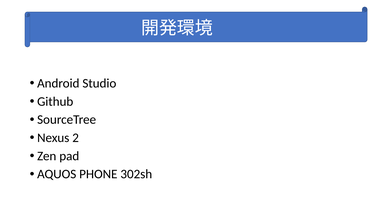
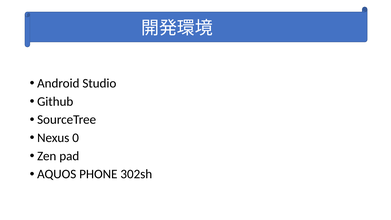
2: 2 -> 0
